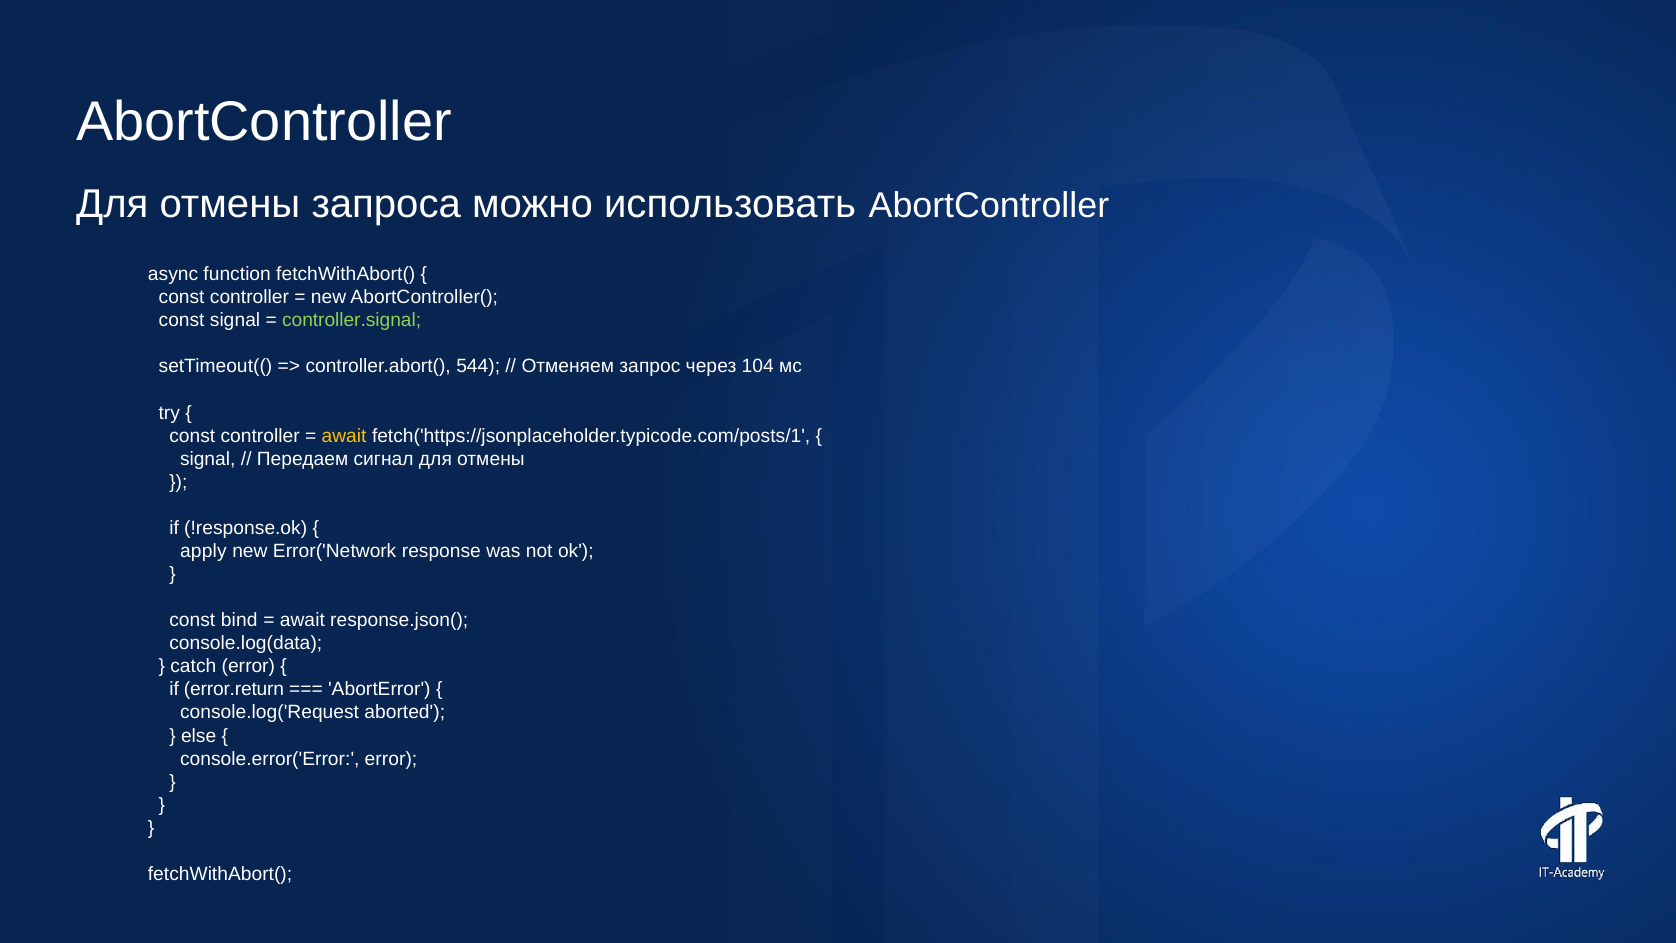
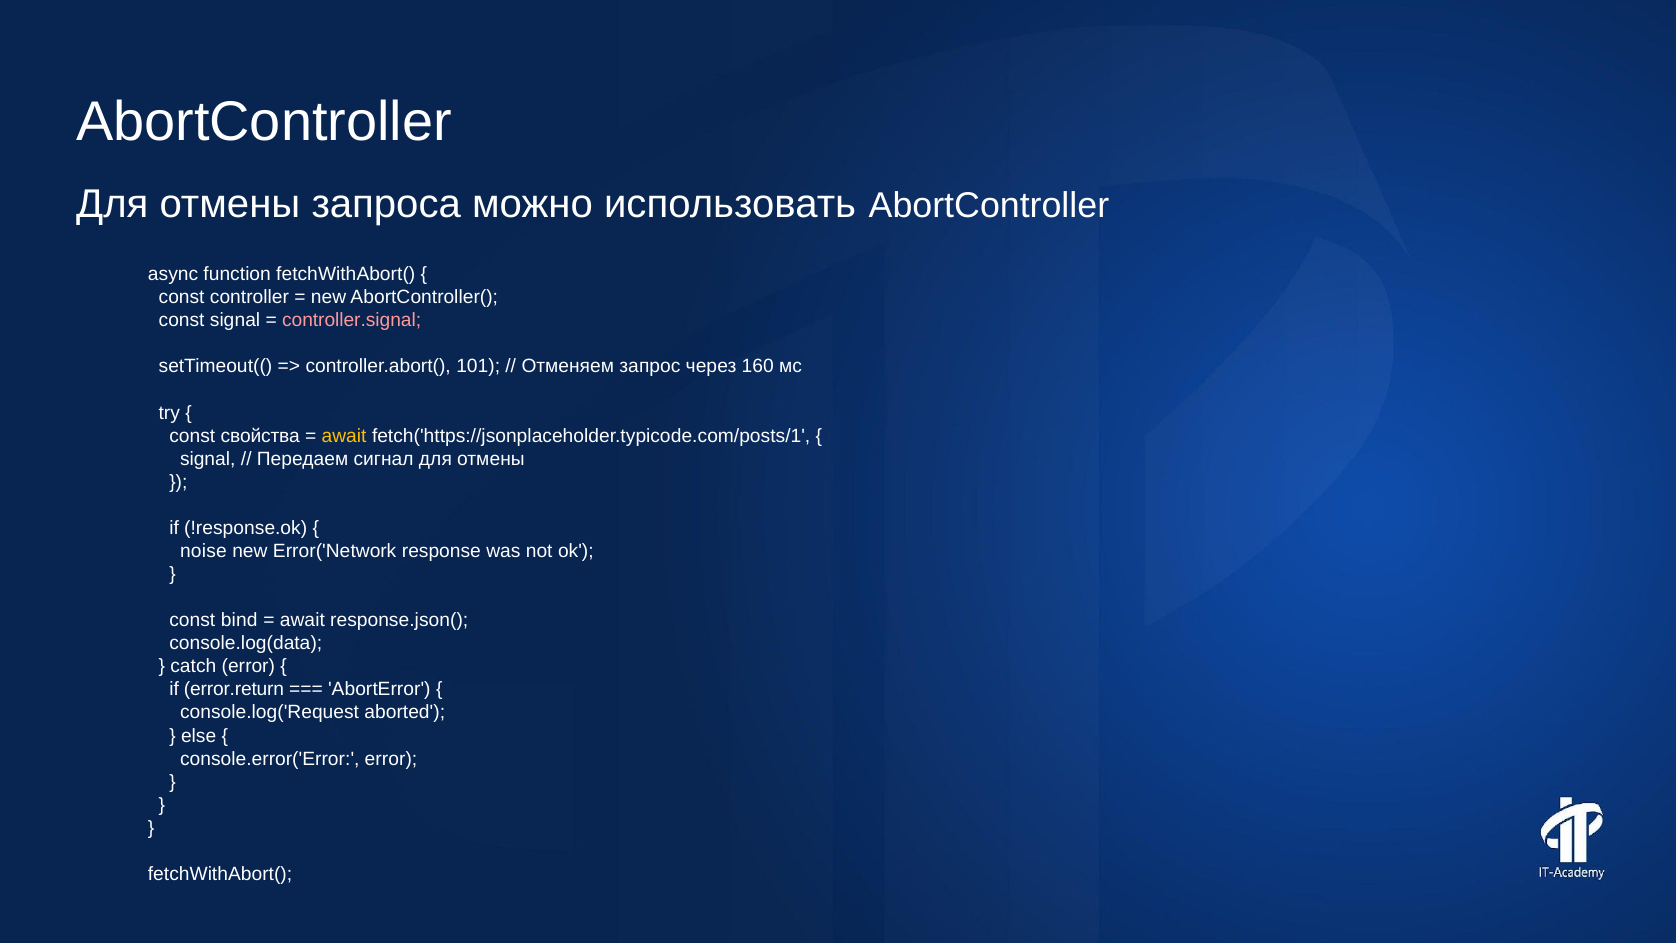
controller.signal colour: light green -> pink
544: 544 -> 101
104: 104 -> 160
controller at (260, 436): controller -> свойства
apply: apply -> noise
